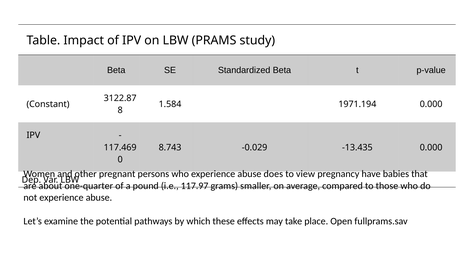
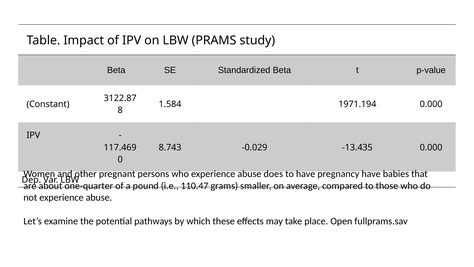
to view: view -> have
117.97: 117.97 -> 110.47
